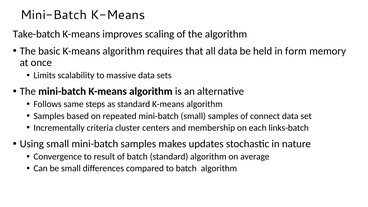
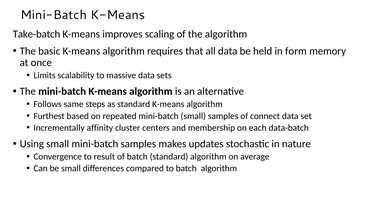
Samples at (49, 116): Samples -> Furthest
criteria: criteria -> affinity
links-batch: links-batch -> data-batch
